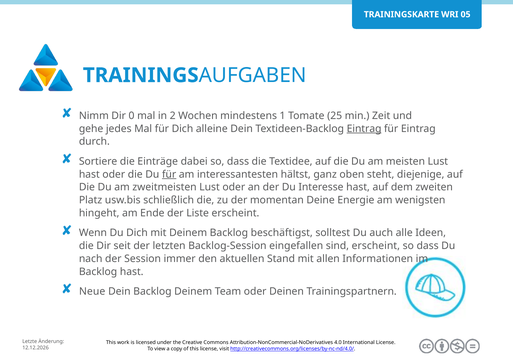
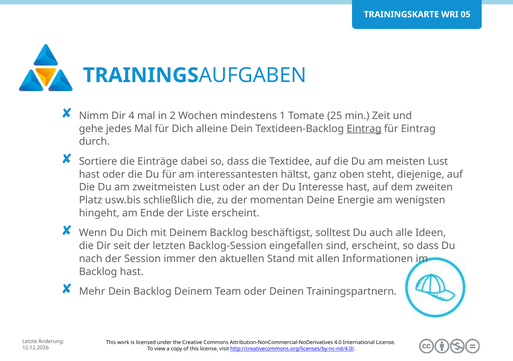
0: 0 -> 4
für at (169, 174) underline: present -> none
Neue: Neue -> Mehr
